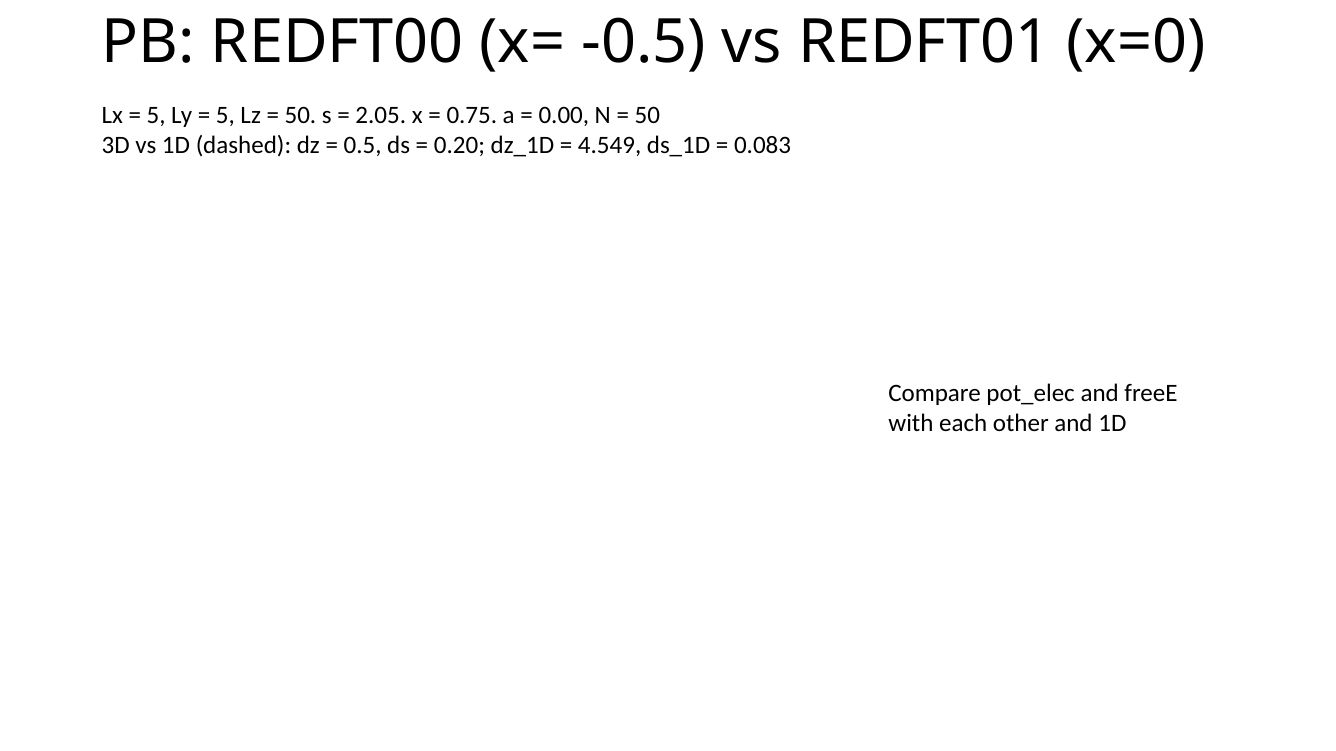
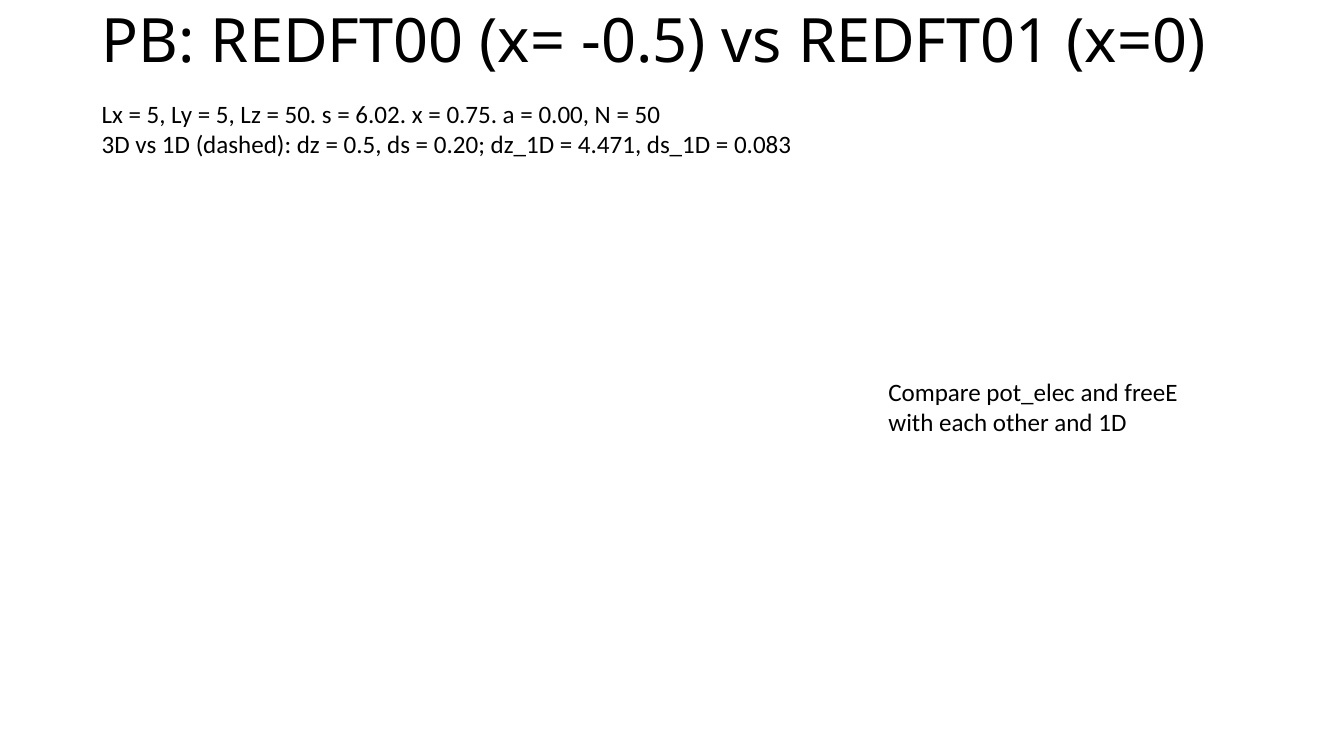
2.05: 2.05 -> 6.02
4.549: 4.549 -> 4.471
